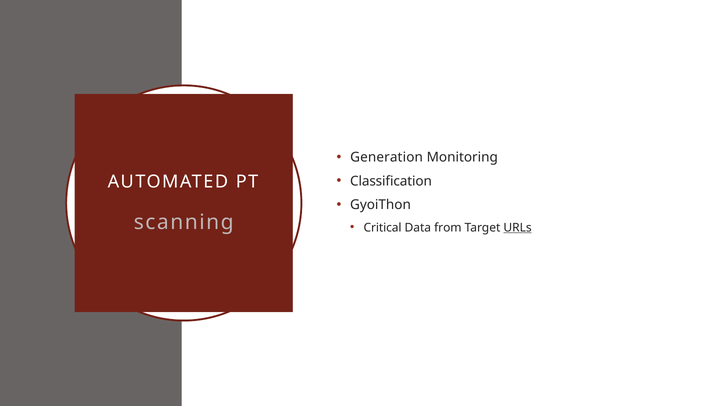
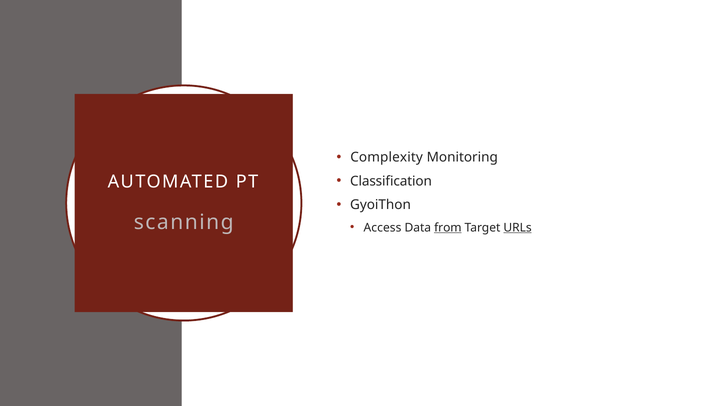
Generation: Generation -> Complexity
Critical: Critical -> Access
from underline: none -> present
